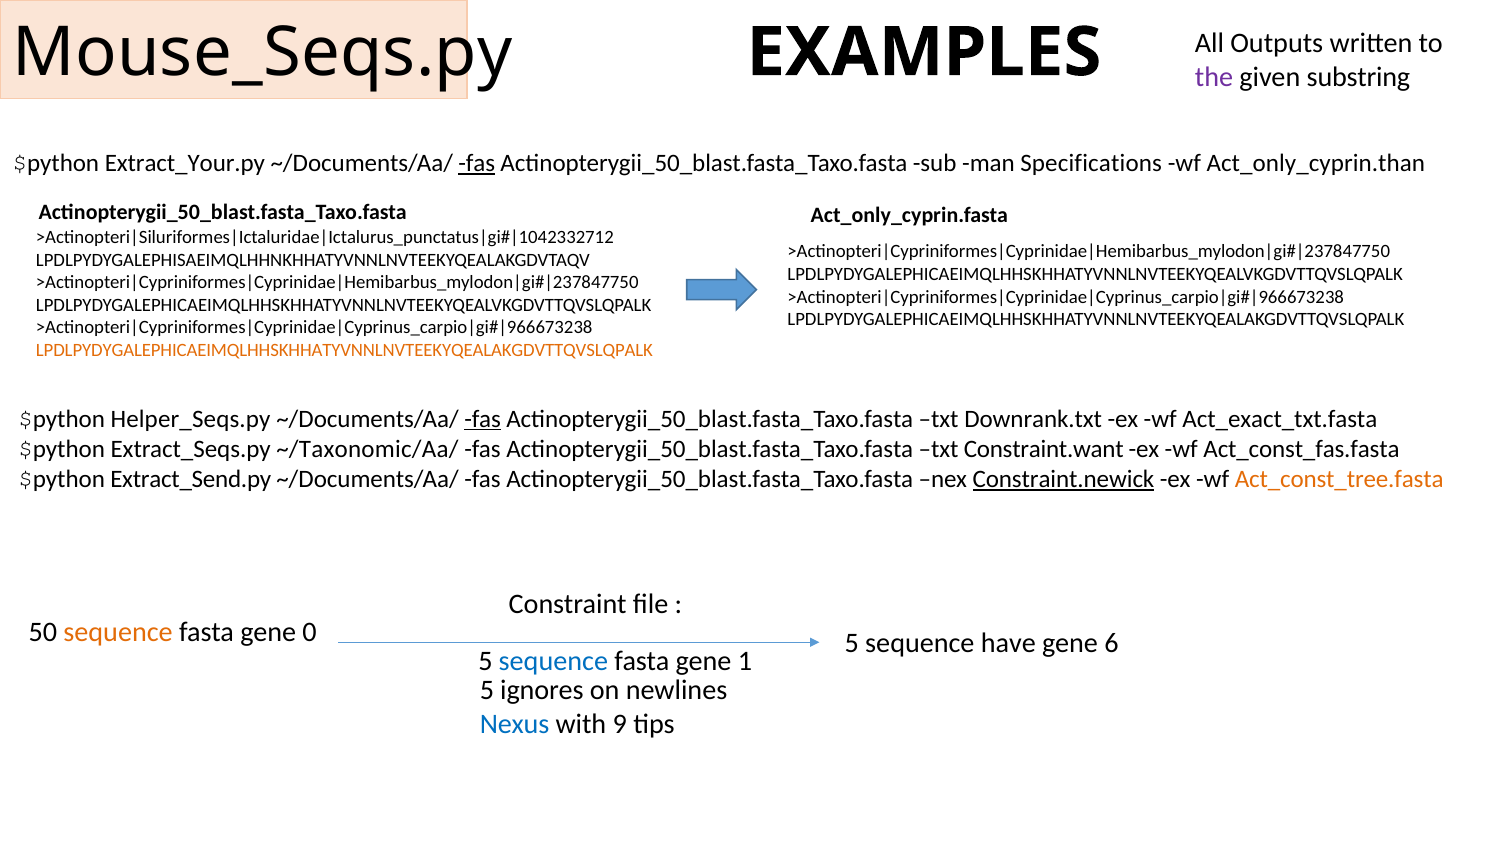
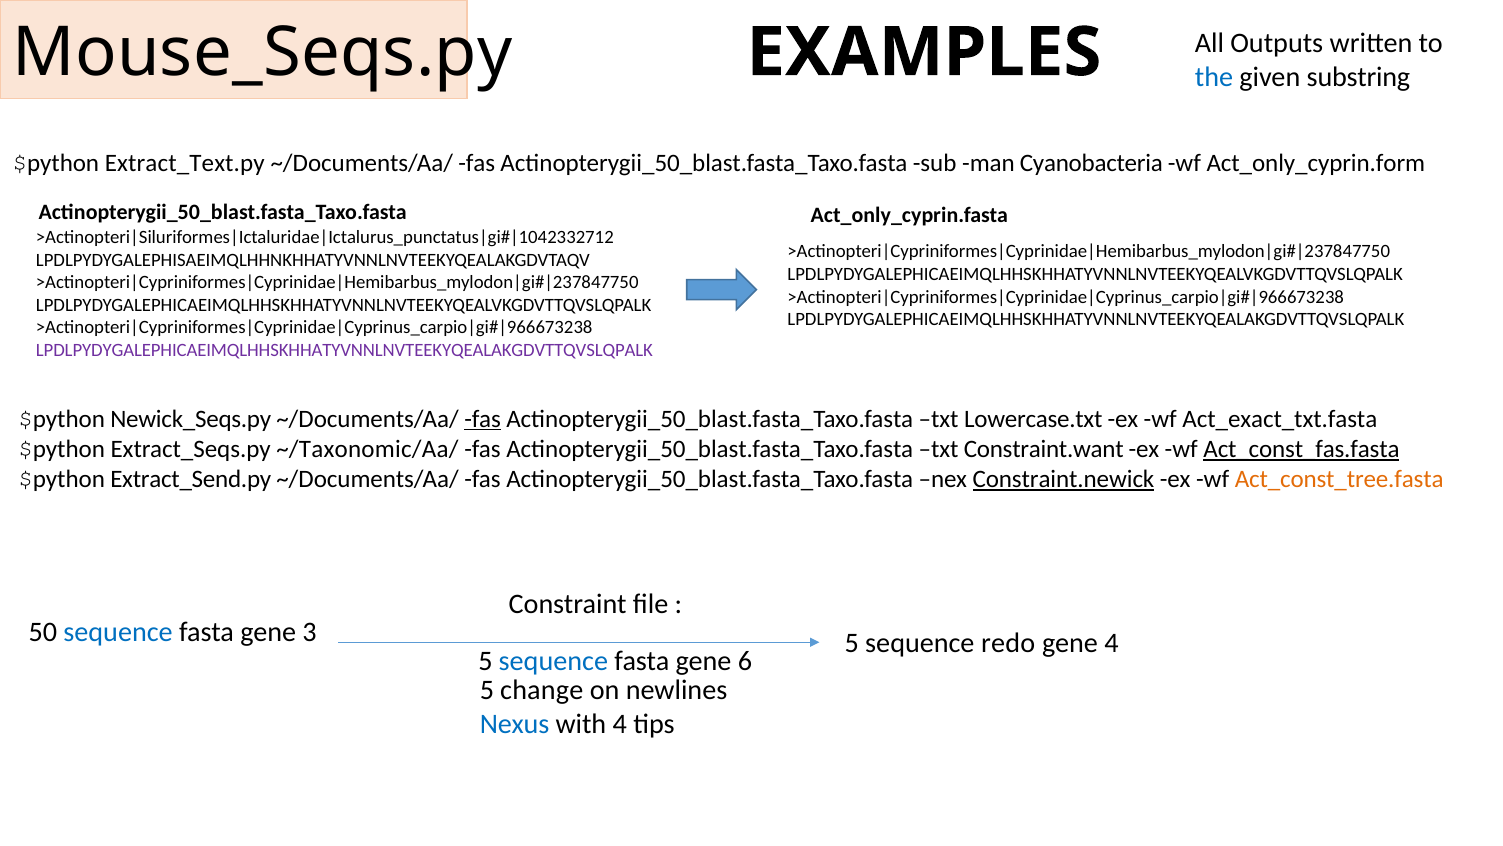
the colour: purple -> blue
Extract_Your.py: Extract_Your.py -> Extract_Text.py
fas at (477, 163) underline: present -> none
Specifications: Specifications -> Cyanobacteria
Act_only_cyprin.than: Act_only_cyprin.than -> Act_only_cyprin.form
LPDLPYDYGALEPHICAEIMQLHHSKHHATYVNNLNVTEEKYQEALAKGDVTTQVSLQPALK at (344, 350) colour: orange -> purple
Helper_Seqs.py: Helper_Seqs.py -> Newick_Seqs.py
Downrank.txt: Downrank.txt -> Lowercase.txt
Act_const_fas.fasta underline: none -> present
sequence at (118, 632) colour: orange -> blue
0: 0 -> 3
have: have -> redo
gene 6: 6 -> 4
1: 1 -> 6
ignores: ignores -> change
with 9: 9 -> 4
